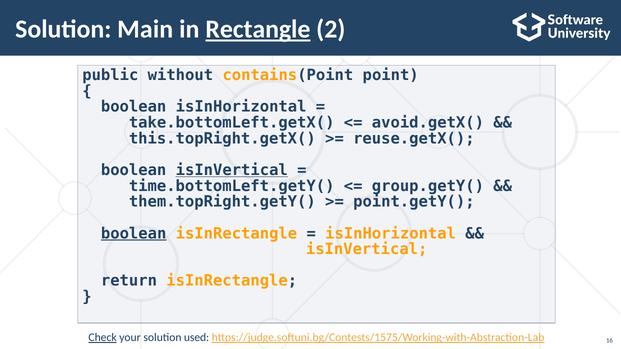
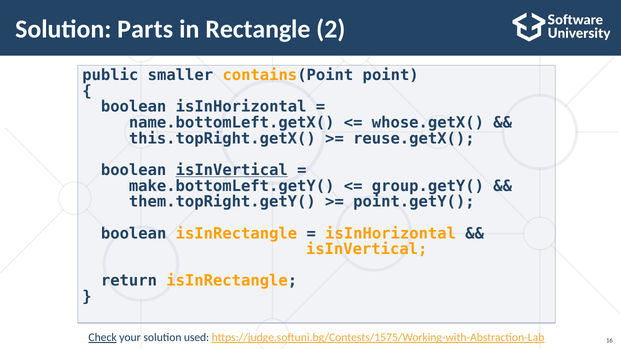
Main: Main -> Parts
Rectangle underline: present -> none
without: without -> smaller
take.bottomLeft.getX(: take.bottomLeft.getX( -> name.bottomLeft.getX(
avoid.getX(: avoid.getX( -> whose.getX(
time.bottomLeft.getY(: time.bottomLeft.getY( -> make.bottomLeft.getY(
boolean at (134, 234) underline: present -> none
